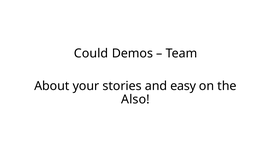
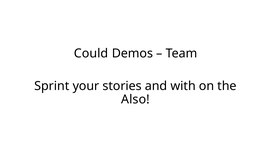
About: About -> Sprint
easy: easy -> with
